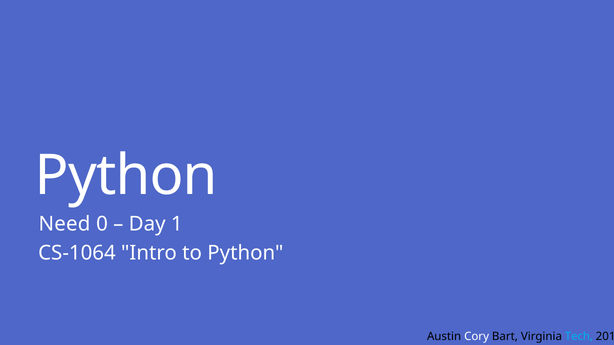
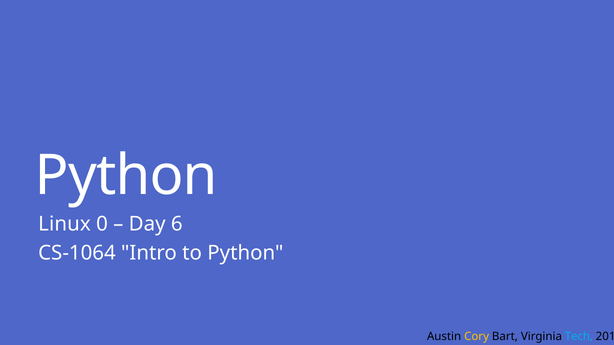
Need: Need -> Linux
1: 1 -> 6
Cory colour: white -> yellow
